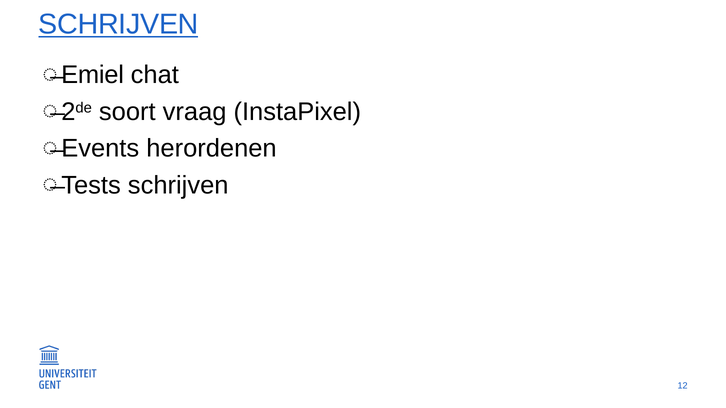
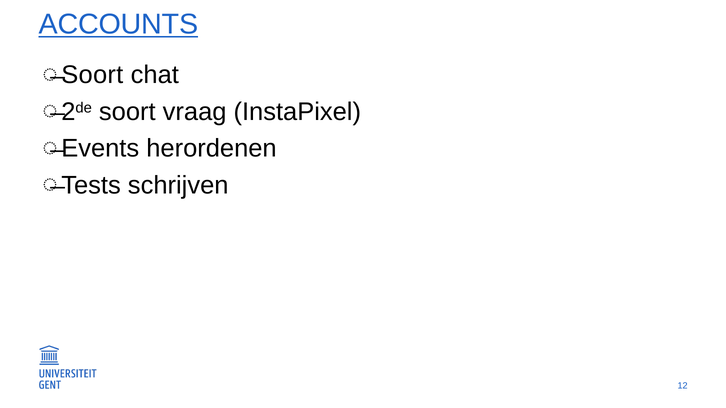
SCHRIJVEN at (118, 24): SCHRIJVEN -> ACCOUNTS
Emiel at (93, 75): Emiel -> Soort
